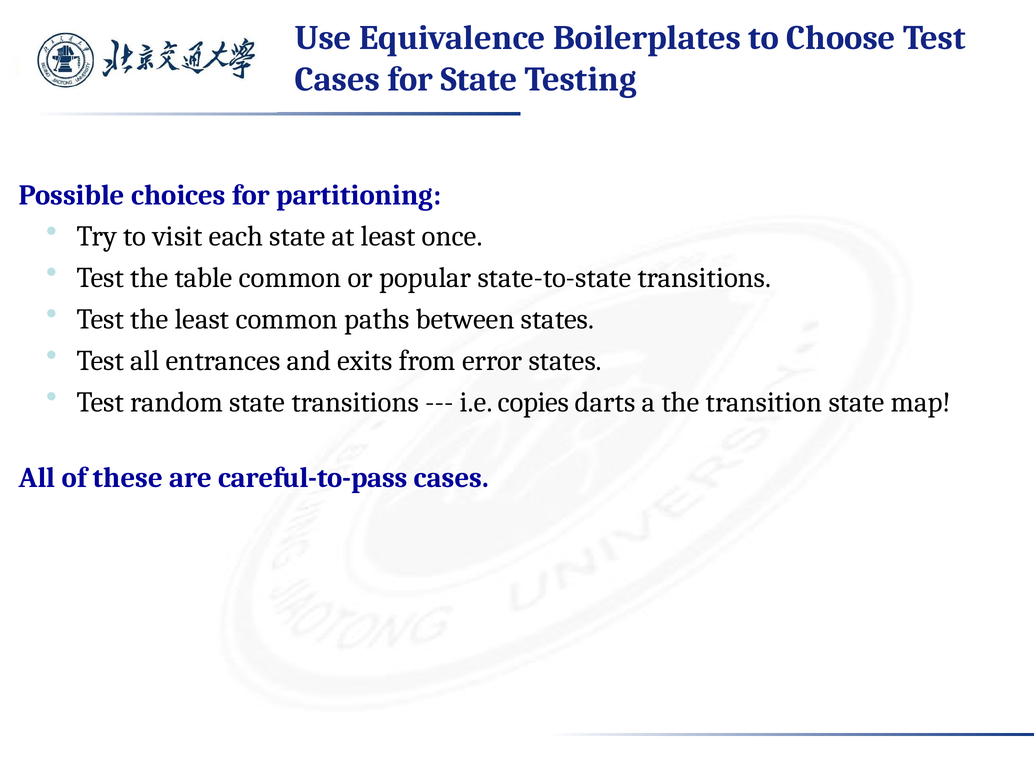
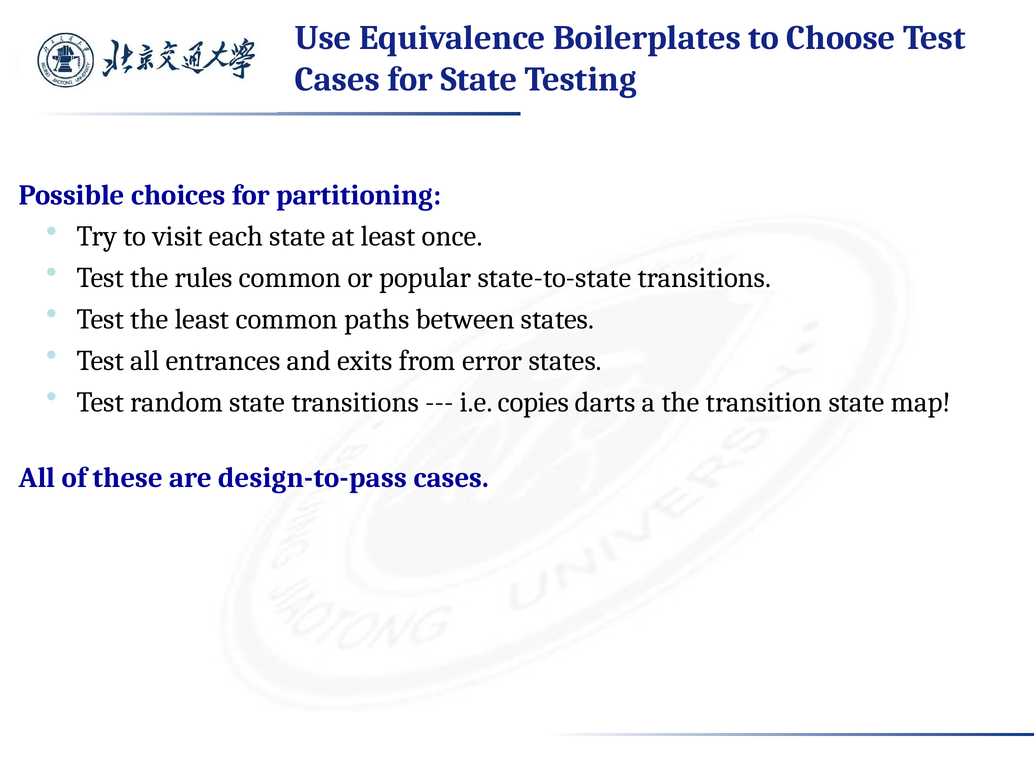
table: table -> rules
careful-to-pass: careful-to-pass -> design-to-pass
